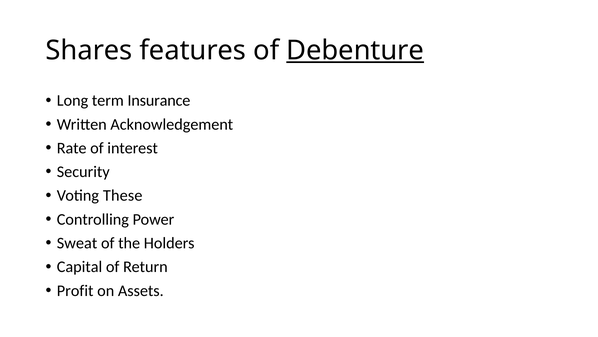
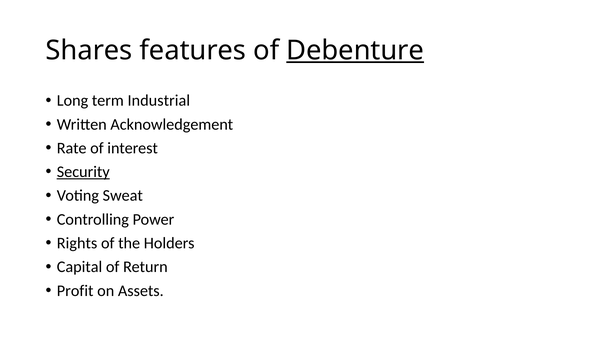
Insurance: Insurance -> Industrial
Security underline: none -> present
These: These -> Sweat
Sweat: Sweat -> Rights
